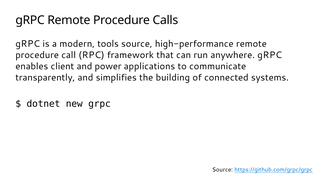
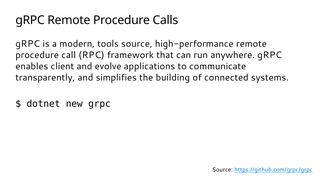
power: power -> evolve
